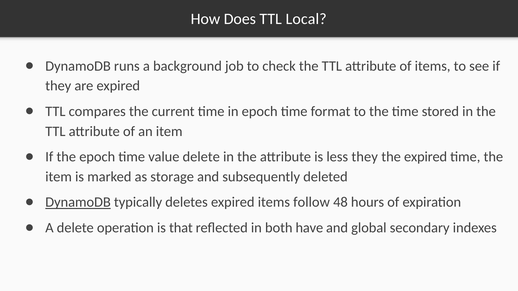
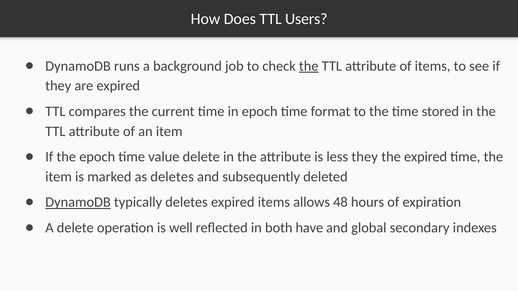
Local: Local -> Users
the at (309, 66) underline: none -> present
as storage: storage -> deletes
follow: follow -> allows
that: that -> well
